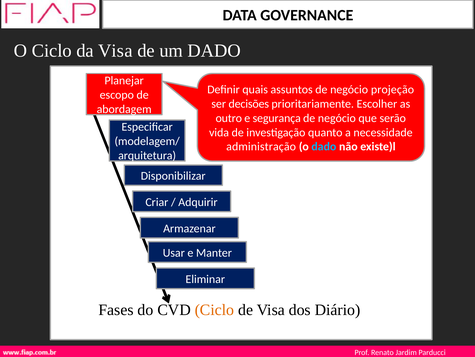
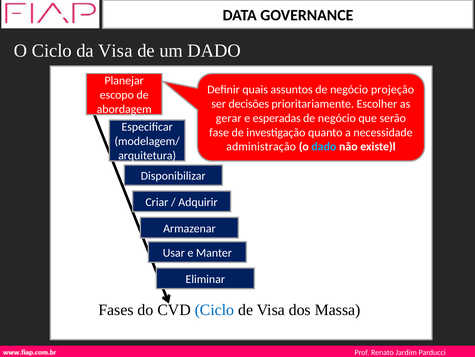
outro: outro -> gerar
segurança: segurança -> esperadas
vida: vida -> fase
Ciclo at (214, 309) colour: orange -> blue
Diário: Diário -> Massa
